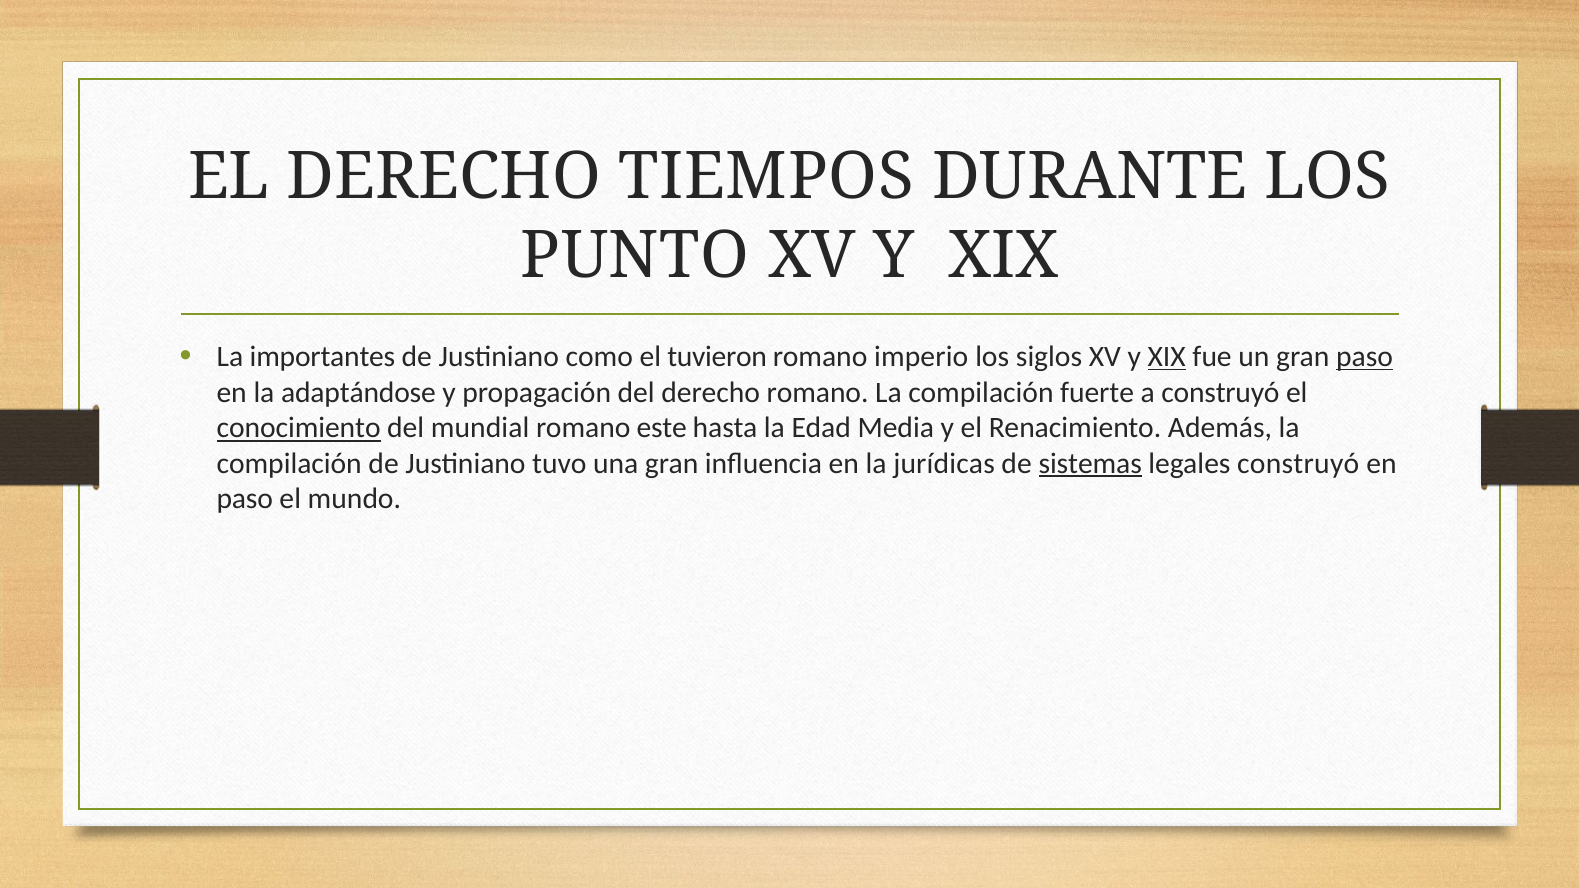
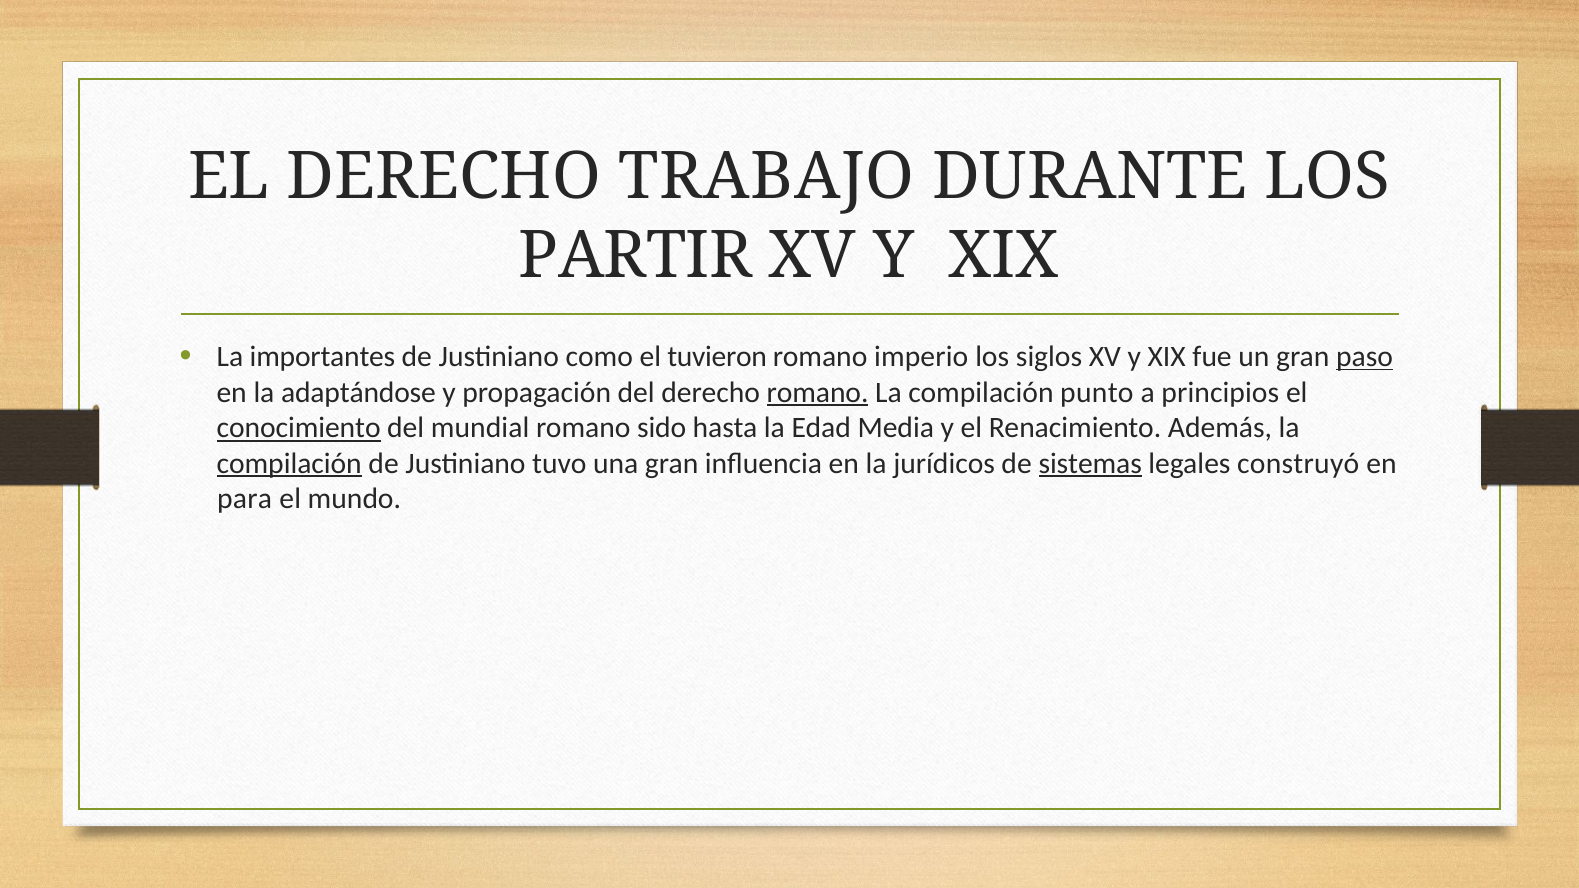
TIEMPOS: TIEMPOS -> TRABAJO
PUNTO: PUNTO -> PARTIR
XIX at (1167, 357) underline: present -> none
romano at (818, 392) underline: none -> present
fuerte: fuerte -> punto
a construyó: construyó -> principios
este: este -> sido
compilación at (289, 464) underline: none -> present
jurídicas: jurídicas -> jurídicos
paso at (245, 499): paso -> para
